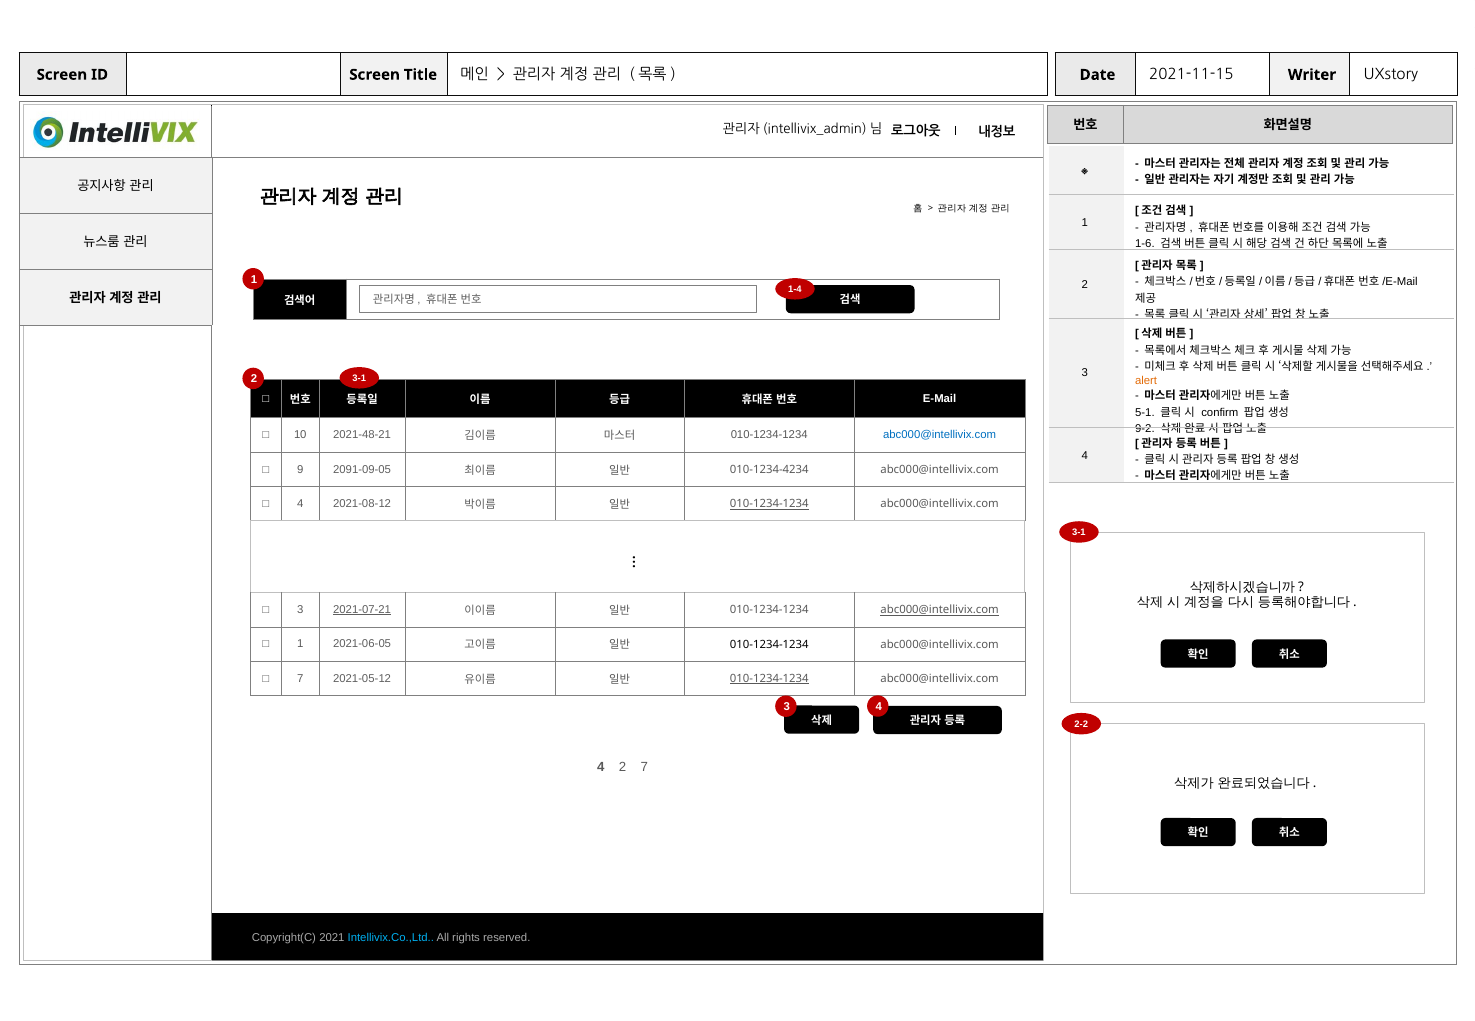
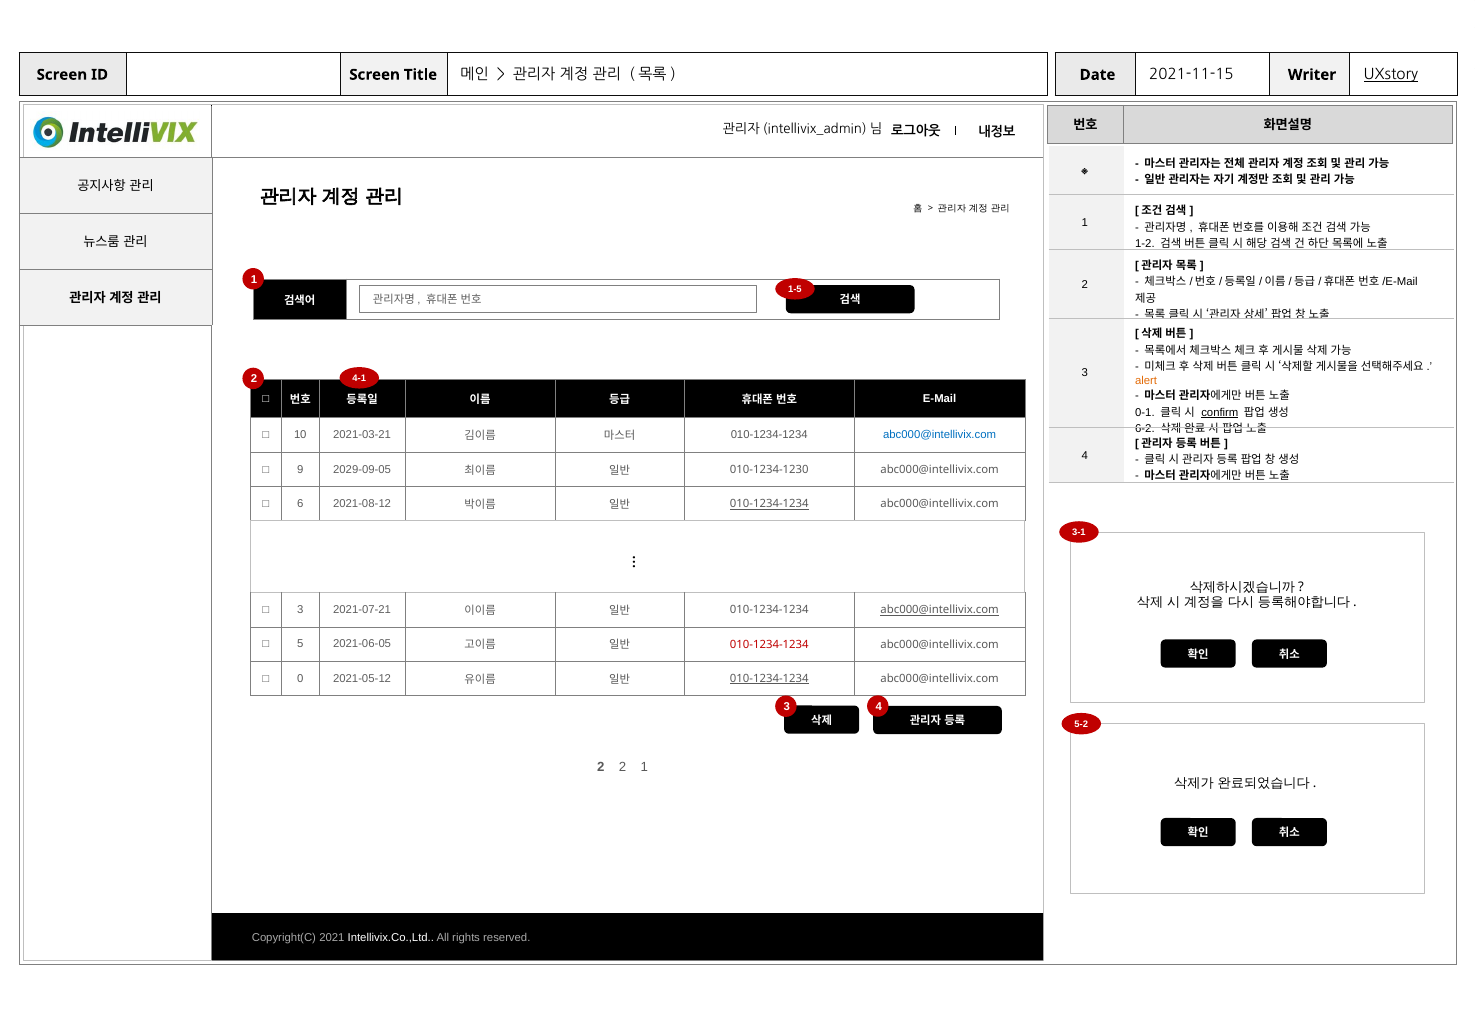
UXstory underline: none -> present
1-6: 1-6 -> 1-2
1-4: 1-4 -> 1-5
3-1 at (359, 379): 3-1 -> 4-1
5-1: 5-1 -> 0-1
confirm underline: none -> present
9-2: 9-2 -> 6-2
2021-48-21: 2021-48-21 -> 2021-03-21
2091-09-05: 2091-09-05 -> 2029-09-05
010-1234-4234: 010-1234-4234 -> 010-1234-1230
4 at (300, 504): 4 -> 6
2021-07-21 underline: present -> none
1 at (300, 644): 1 -> 5
010-1234-1234 at (769, 645) colour: black -> red
7 at (300, 679): 7 -> 0
2-2: 2-2 -> 5-2
4 at (601, 768): 4 -> 2
2 7: 7 -> 1
Intellivix.Co.,Ltd colour: light blue -> white
